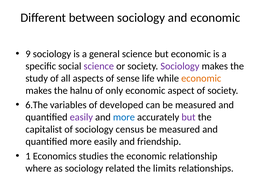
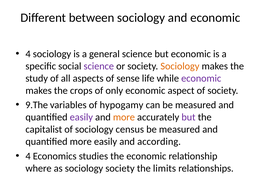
9 at (28, 54): 9 -> 4
Sociology at (180, 66) colour: purple -> orange
economic at (201, 78) colour: orange -> purple
halnu: halnu -> crops
6.The: 6.The -> 9.The
developed: developed -> hypogamy
more at (124, 117) colour: blue -> orange
friendship: friendship -> according
1 at (28, 156): 1 -> 4
sociology related: related -> society
